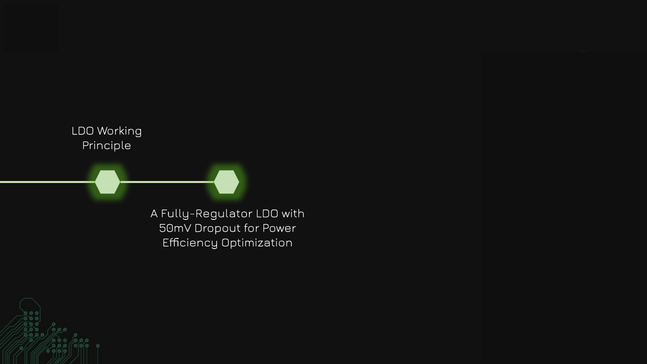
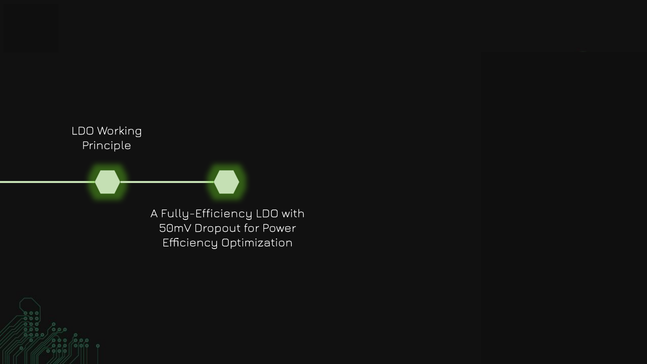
Fully-Regulator: Fully-Regulator -> Fully-Efficiency
